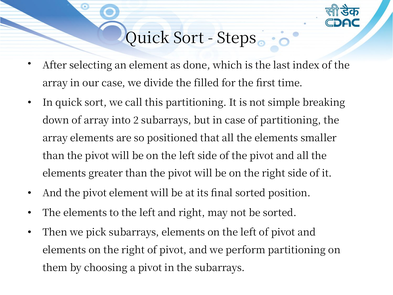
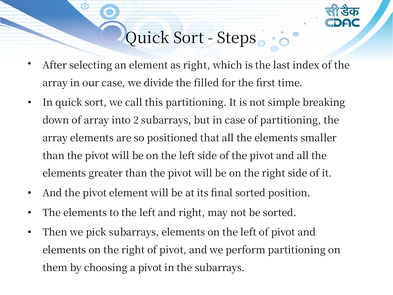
as done: done -> right
